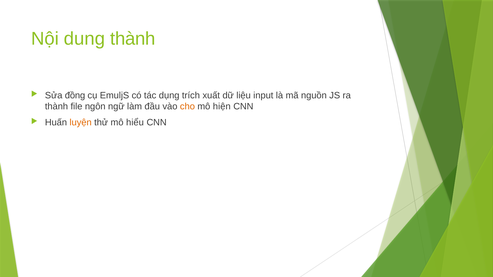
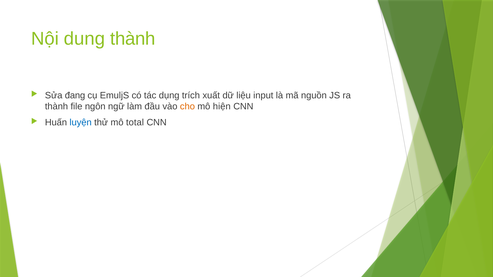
đồng: đồng -> đang
luyện colour: orange -> blue
hiểu: hiểu -> total
